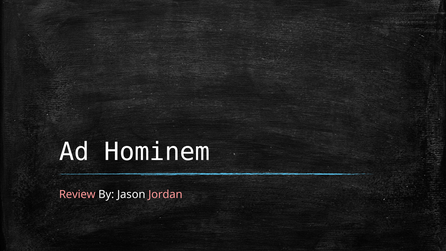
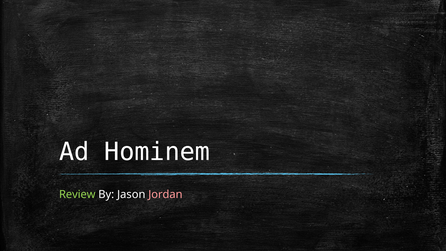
Review colour: pink -> light green
